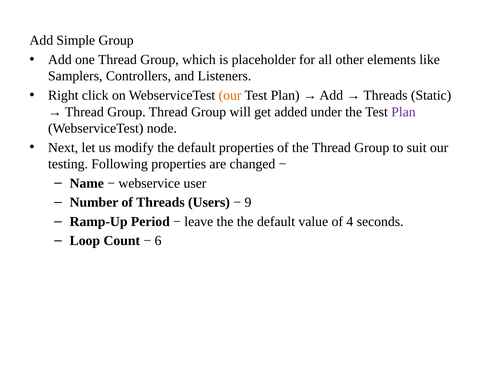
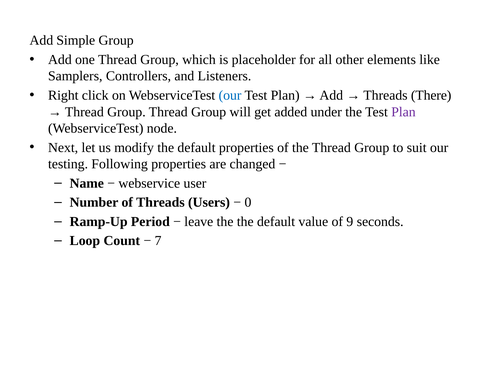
our at (230, 95) colour: orange -> blue
Static: Static -> There
9: 9 -> 0
4: 4 -> 9
6: 6 -> 7
